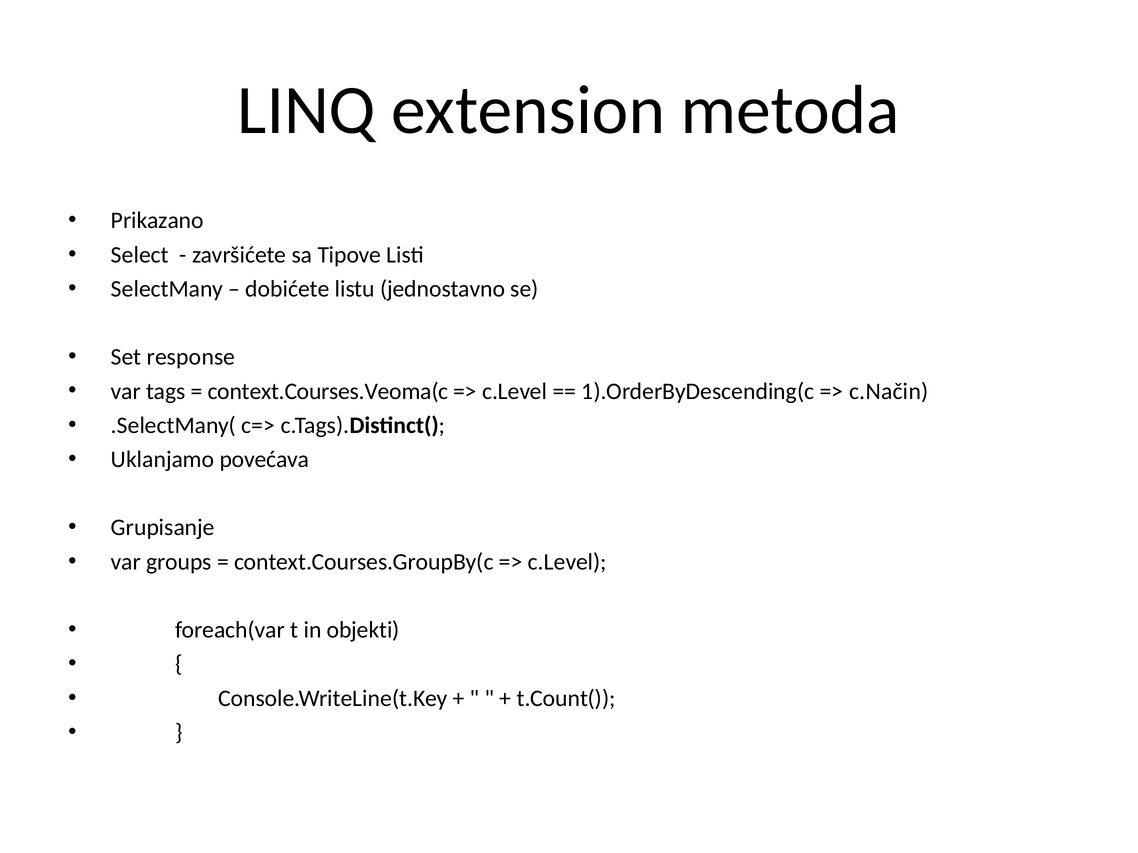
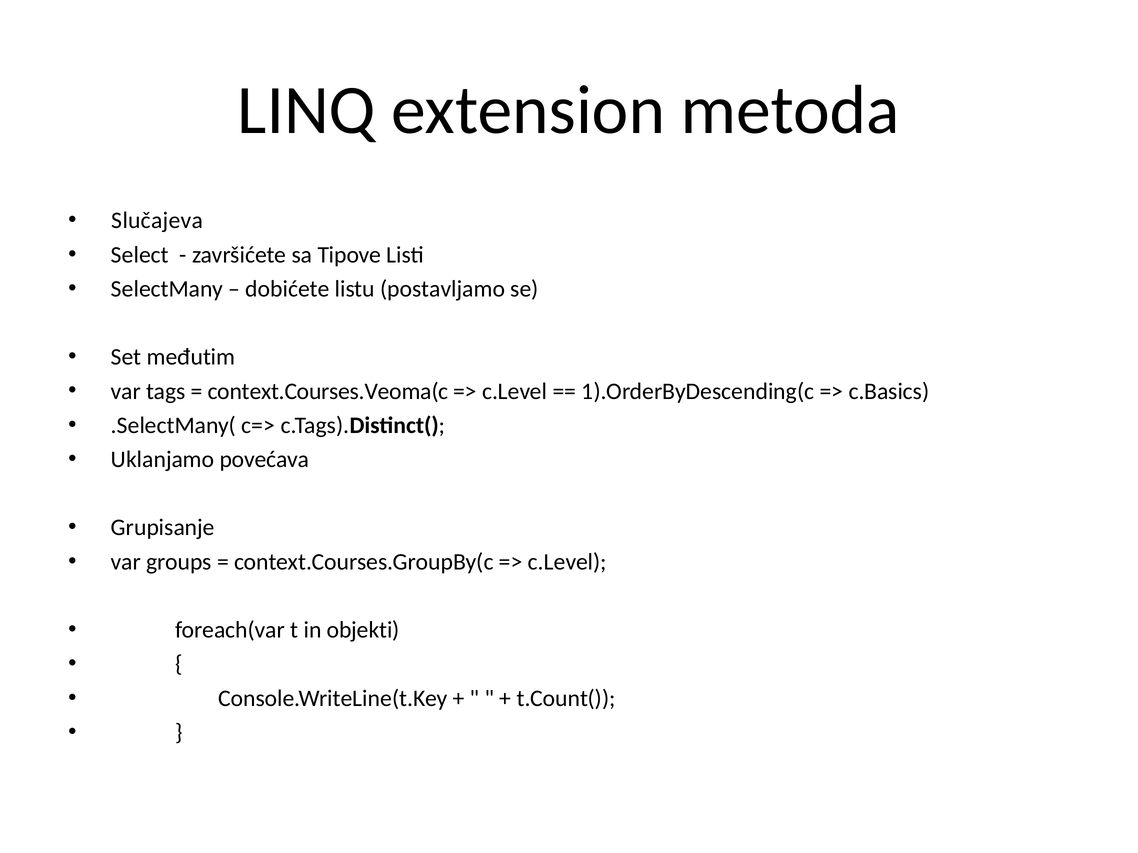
Prikazano: Prikazano -> Slučajeva
jednostavno: jednostavno -> postavljamo
response: response -> međutim
c.Način: c.Način -> c.Basics
